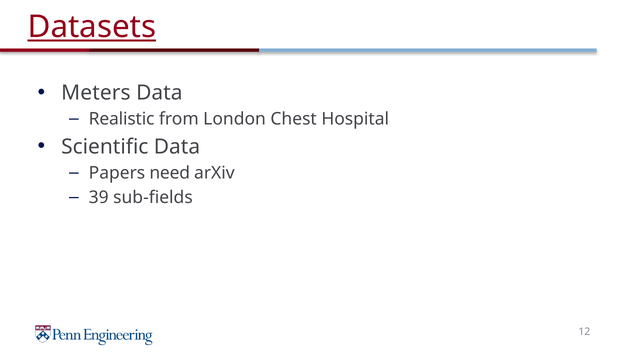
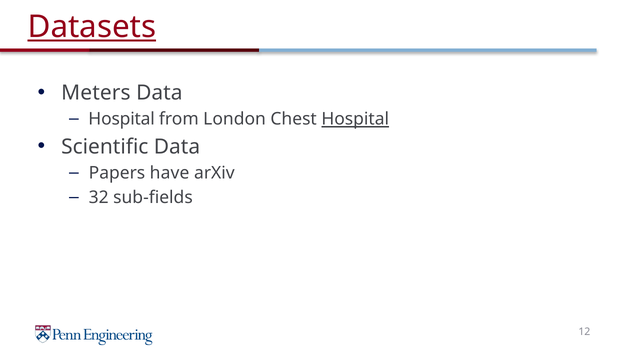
Realistic at (122, 119): Realistic -> Hospital
Hospital at (355, 119) underline: none -> present
need: need -> have
39: 39 -> 32
